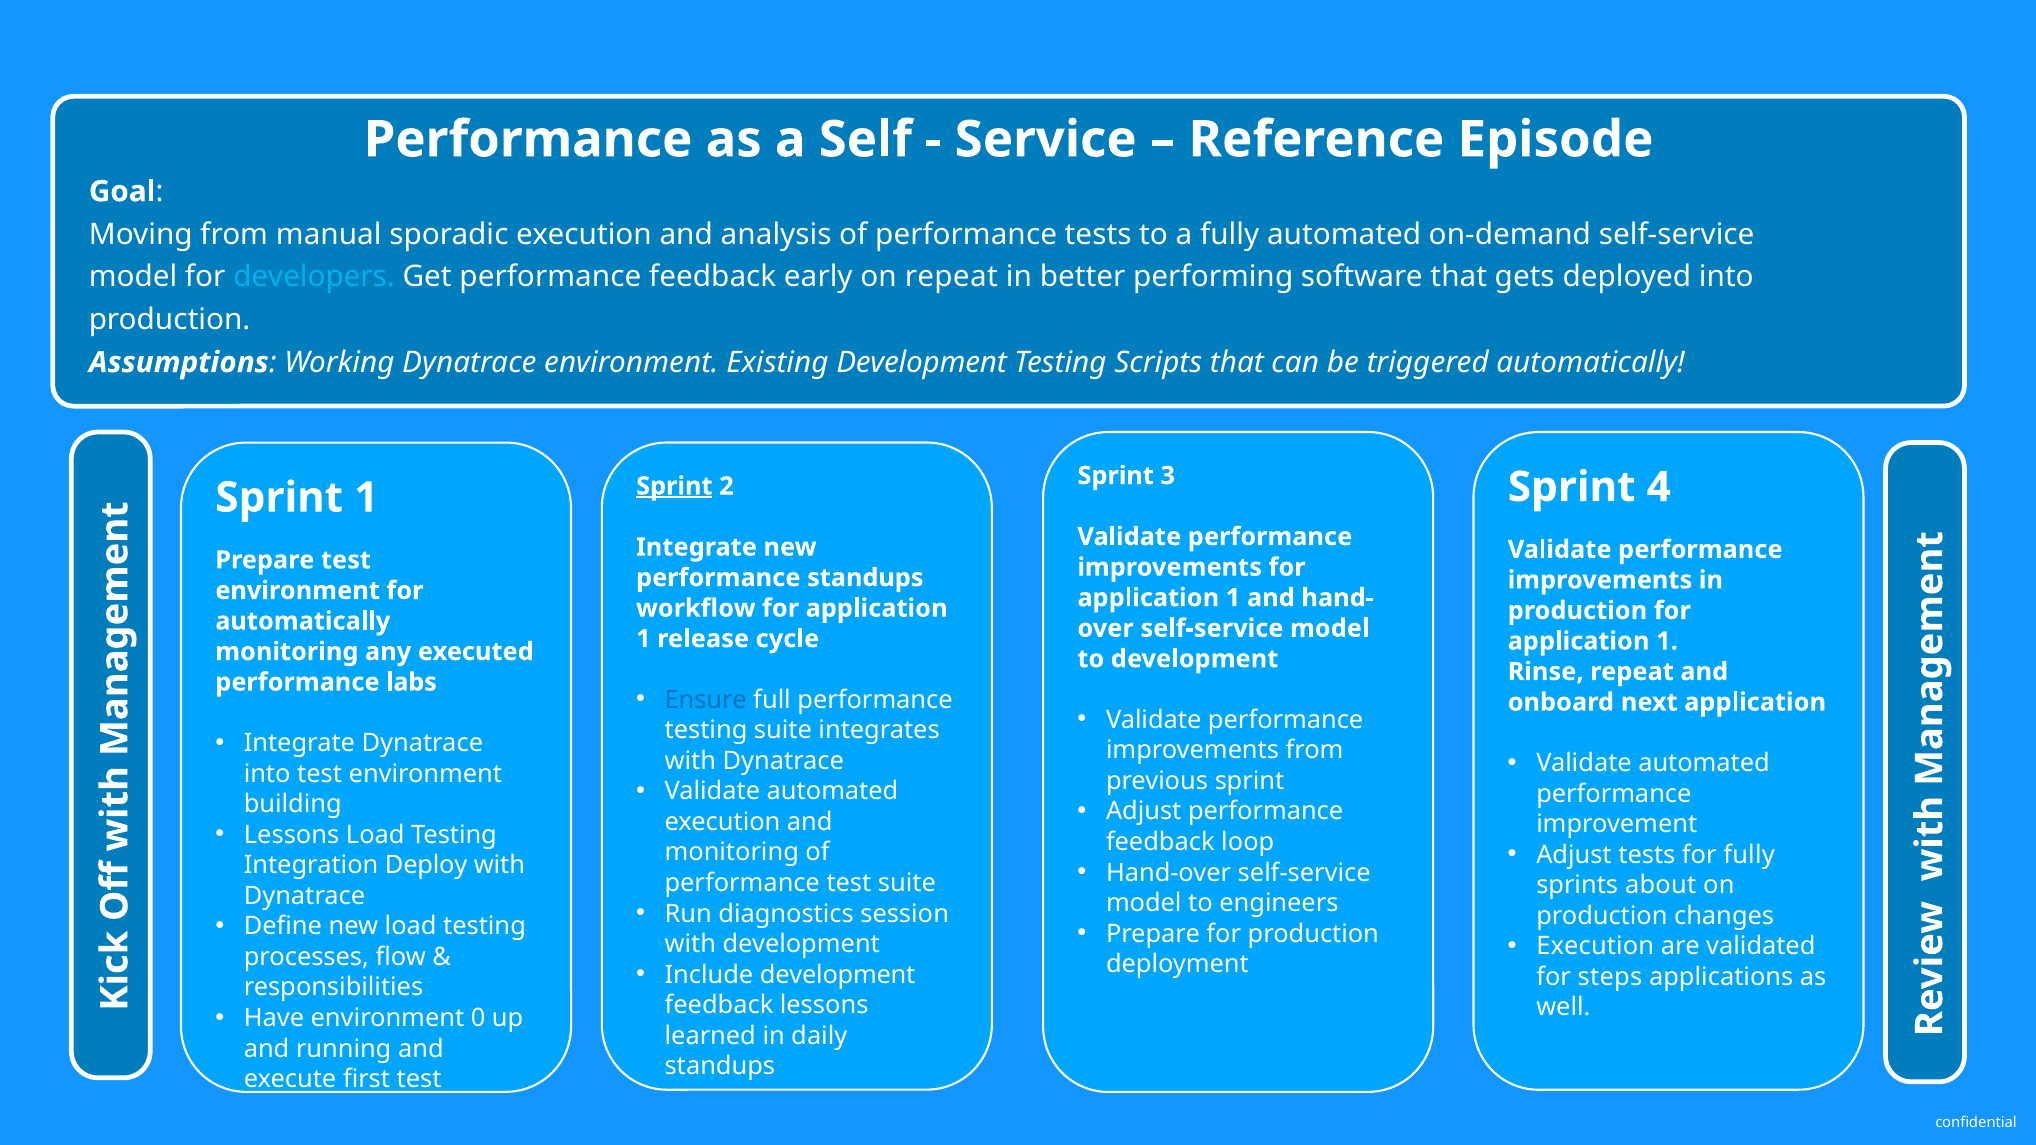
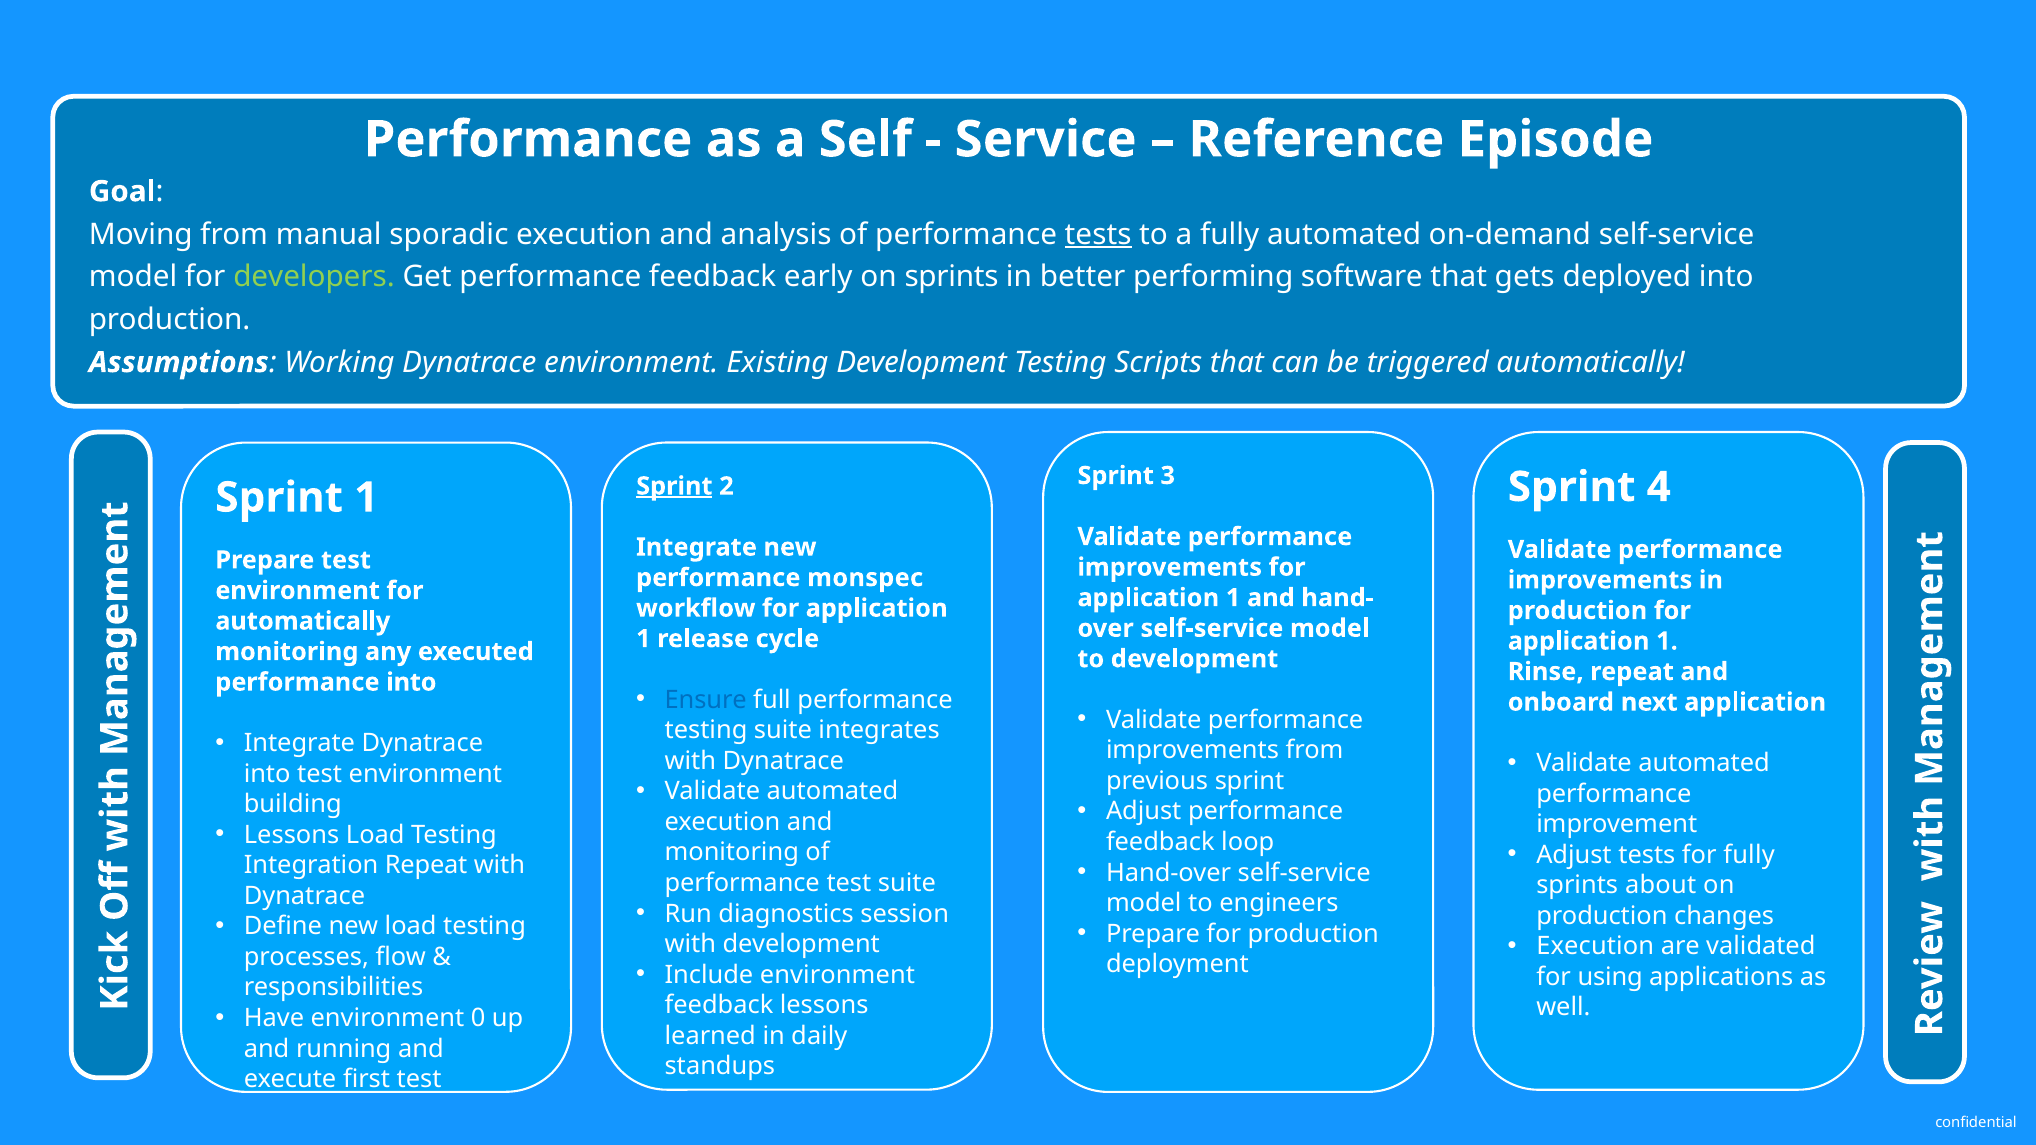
tests at (1098, 234) underline: none -> present
developers colour: light blue -> light green
on repeat: repeat -> sprints
performance standups: standups -> monspec
performance labs: labs -> into
Integration Deploy: Deploy -> Repeat
Include development: development -> environment
steps: steps -> using
